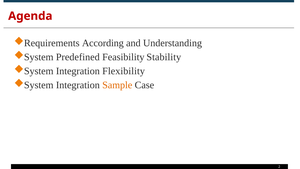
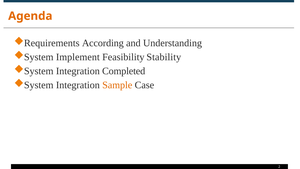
Agenda colour: red -> orange
Predefined: Predefined -> Implement
Flexibility: Flexibility -> Completed
